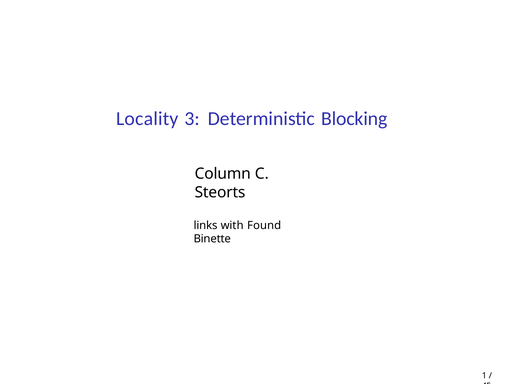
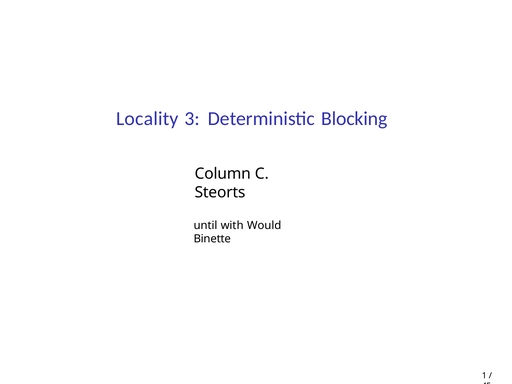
links: links -> until
Found: Found -> Would
